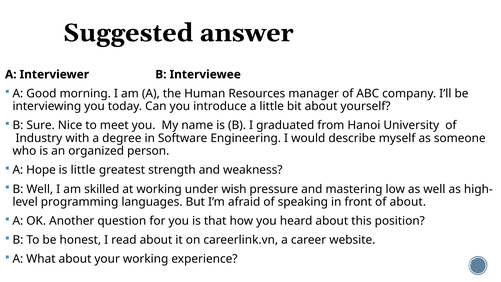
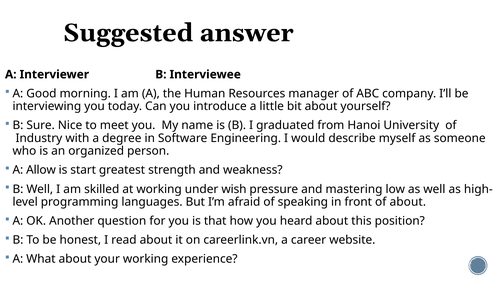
Hope: Hope -> Allow
is little: little -> start
